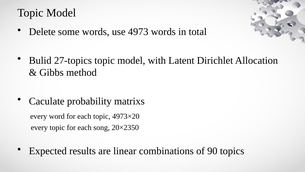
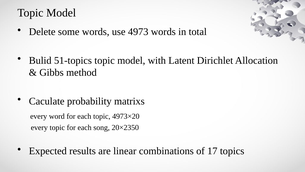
27-topics: 27-topics -> 51-topics
90: 90 -> 17
